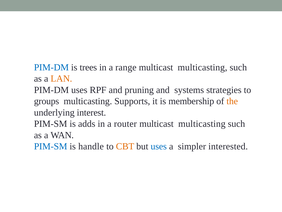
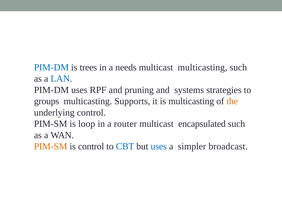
range: range -> needs
LAN colour: orange -> blue
is membership: membership -> multicasting
underlying interest: interest -> control
adds: adds -> loop
multicasting at (202, 124): multicasting -> encapsulated
PIM-SM at (51, 146) colour: blue -> orange
is handle: handle -> control
CBT colour: orange -> blue
interested: interested -> broadcast
